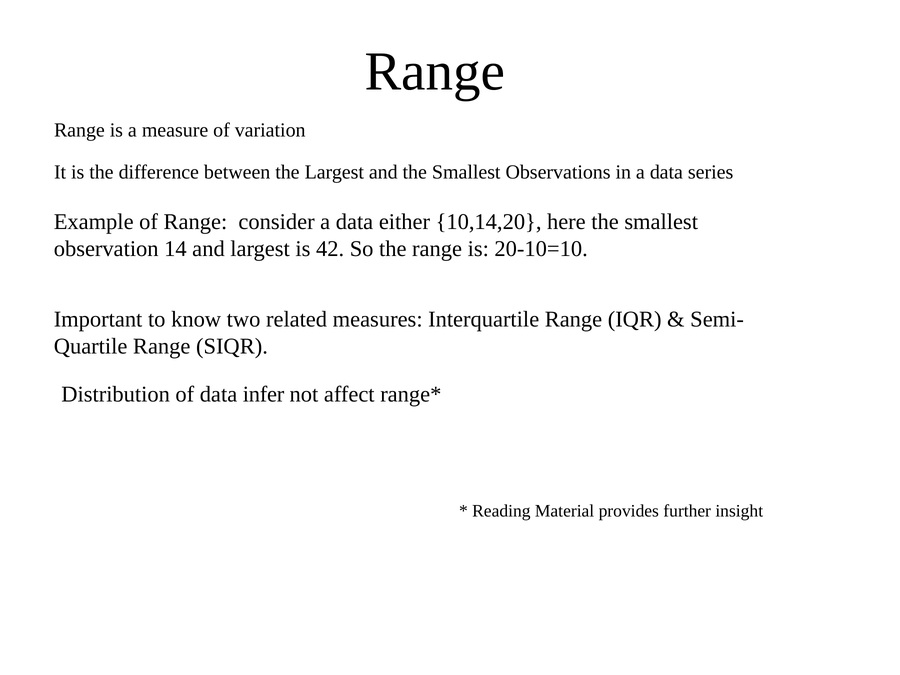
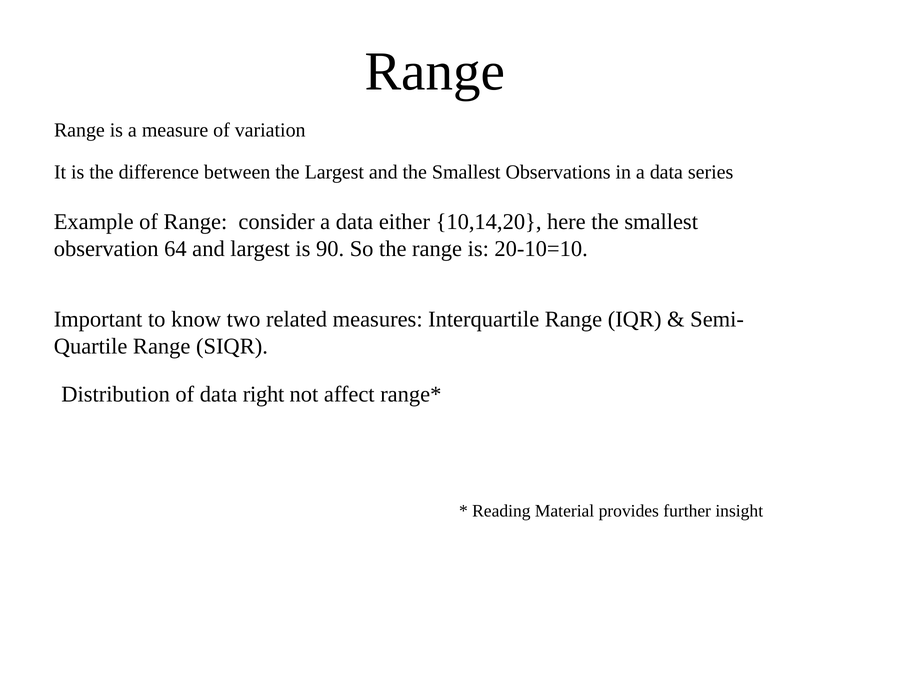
14: 14 -> 64
42: 42 -> 90
infer: infer -> right
